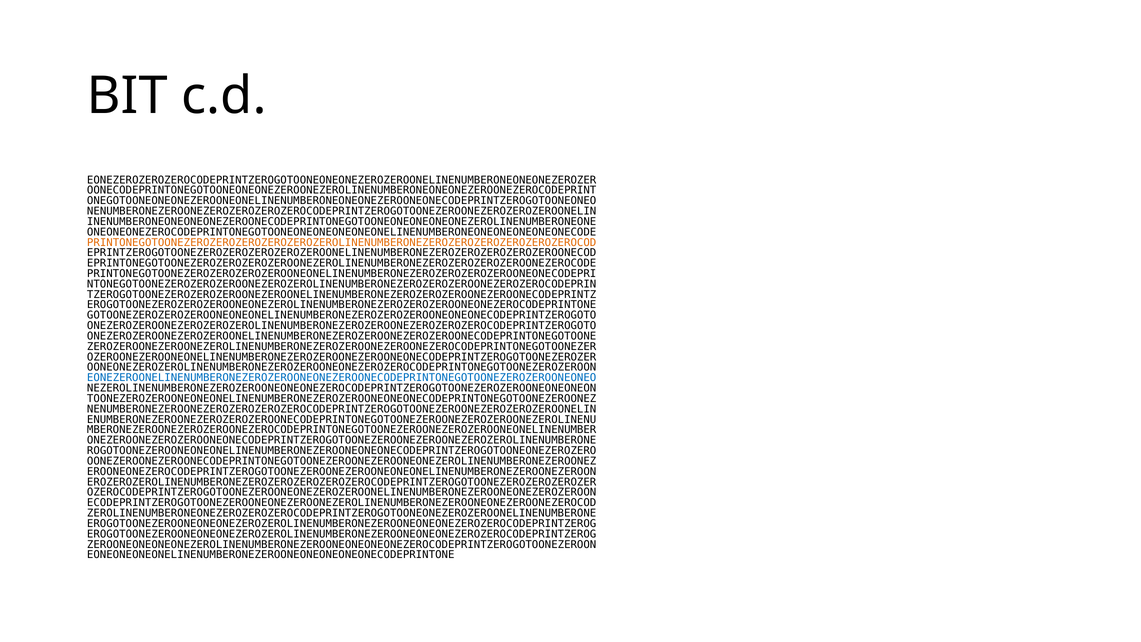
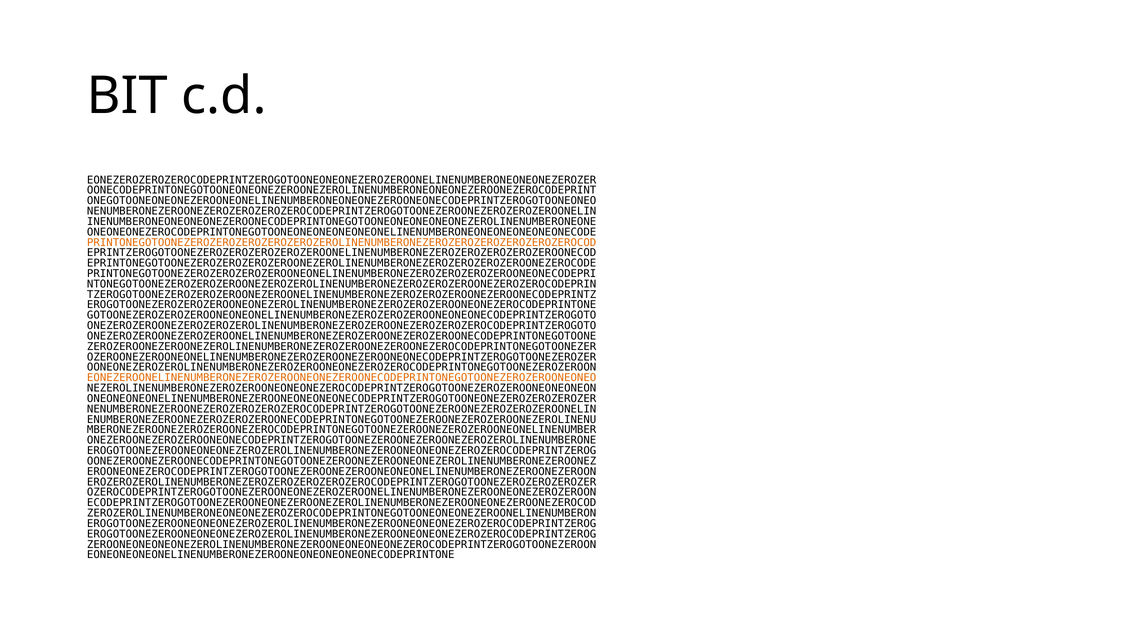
EONEZEROONELINENUMBERONEZEROZEROONEONEZEROONECODEPRINTONEGOTOONEZEROZEROONEONEO colour: blue -> orange
TOONEZEROZEROONEONEONELINENUMBERONEZEROZEROONEONEONECODEPRINTONEGOTOONEZEROONEZ: TOONEZEROZEROONEONEONELINENUMBERONEZEROZEROONEONEONECODEPRINTONEGOTOONEZEROONEZ -> ONEONEONEONELINENUMBERONEZEROONEONEONEONECODEPRINTZEROGOTOONEONEZEROZEROZEROZER
ROGOTOONEZEROONEONEONELINENUMBERONEZEROONEONEONECODEPRINTZEROGOTOONEONEZEROZERO at (342, 451): ROGOTOONEZEROONEONEONELINENUMBERONEZEROONEONEONECODEPRINTZEROGOTOONEONEZEROZERO -> EROGOTOONEZEROONEONEONEZEROZEROLINENUMBERONEZEROONEONEONEZEROZEROCODEPRINTZEROG
ZEROLINENUMBERONEONEZEROZEROZEROCODEPRINTZEROGOTOONEONEZEROZEROONELINENUMBERONE: ZEROLINENUMBERONEONEZEROZEROZEROCODEPRINTZEROGOTOONEONEZEROZEROONELINENUMBERONE -> ZEROZEROLINENUMBERONEONEONEZEROZEROCODEPRINTONEGOTOONEONEONEZEROONELINENUMBERON
